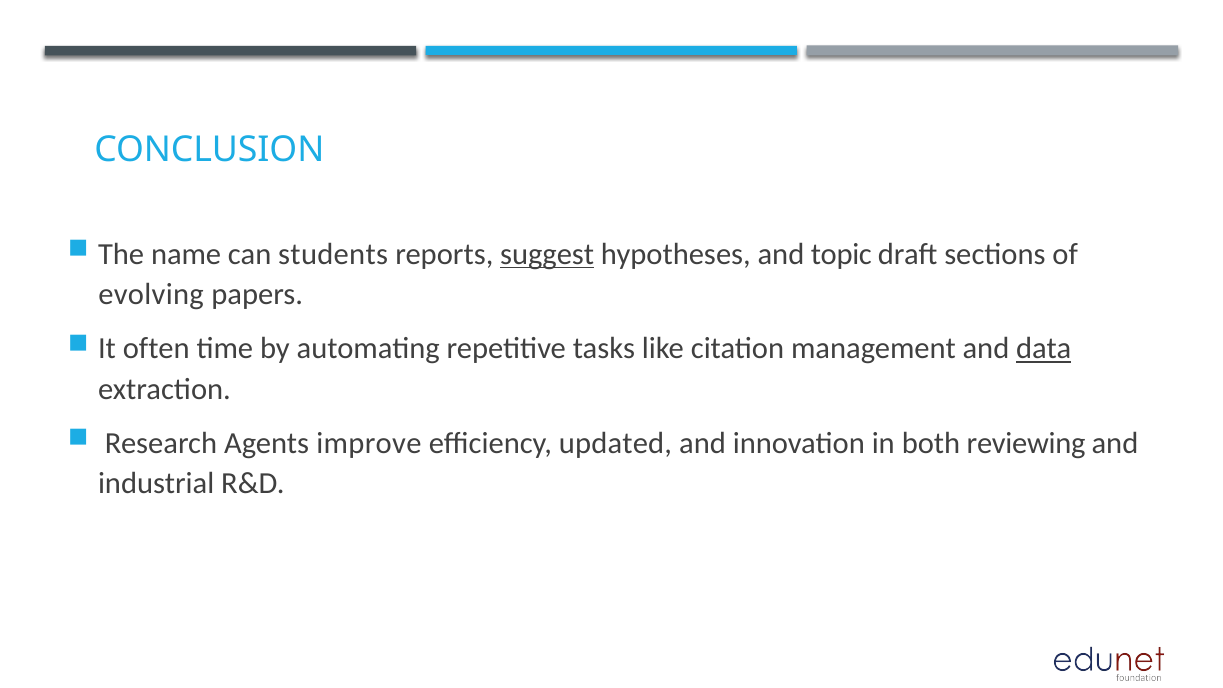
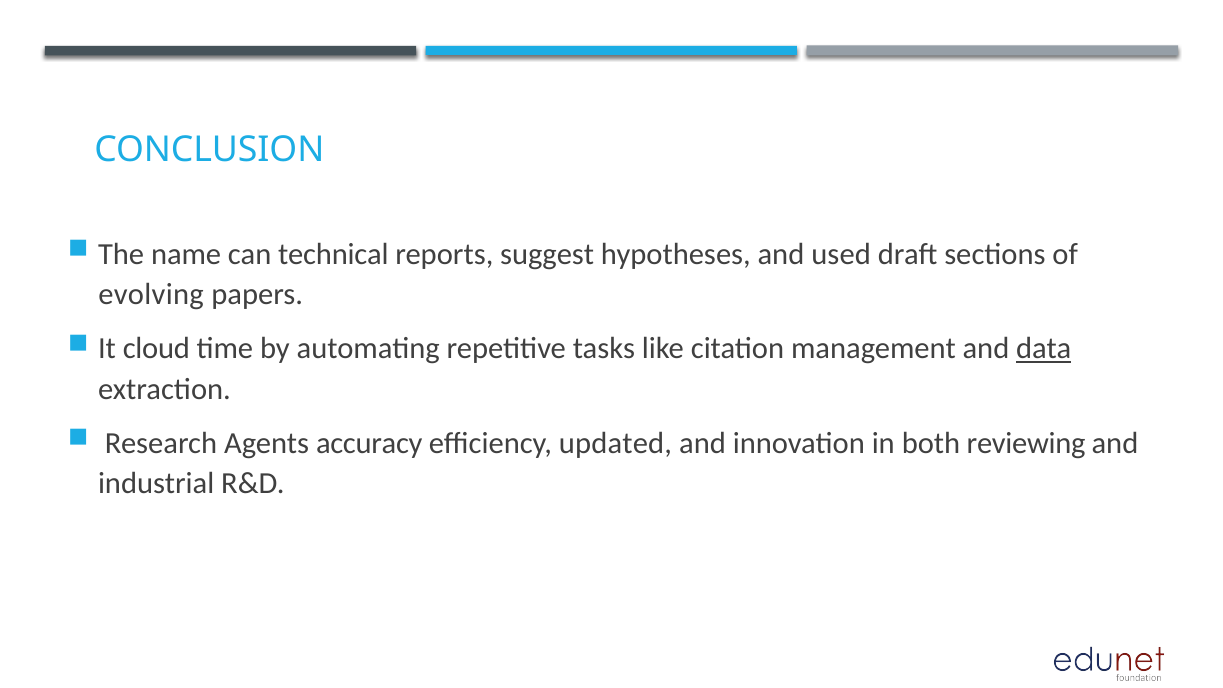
students: students -> technical
suggest underline: present -> none
topic: topic -> used
often: often -> cloud
improve: improve -> accuracy
